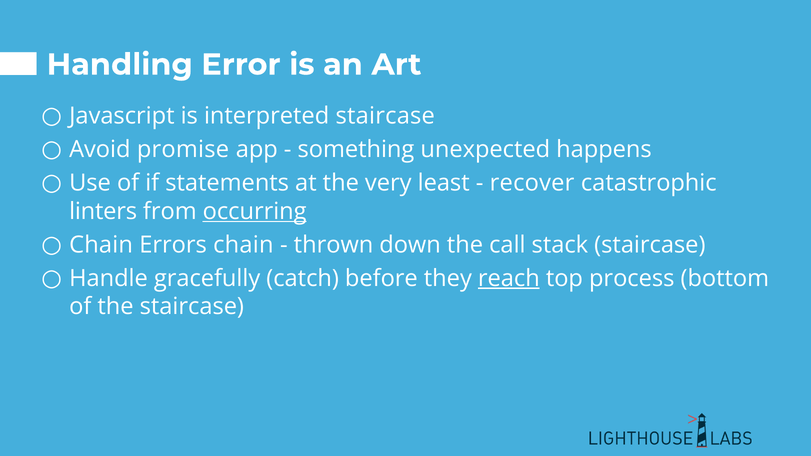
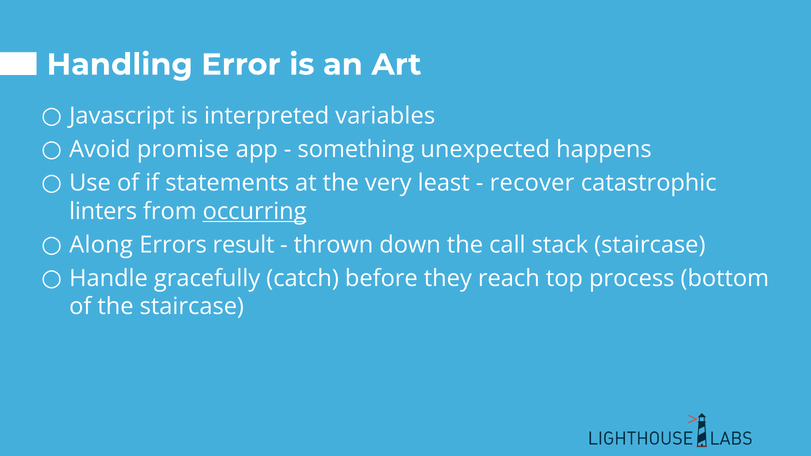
interpreted staircase: staircase -> variables
Chain at (101, 245): Chain -> Along
Errors chain: chain -> result
reach underline: present -> none
